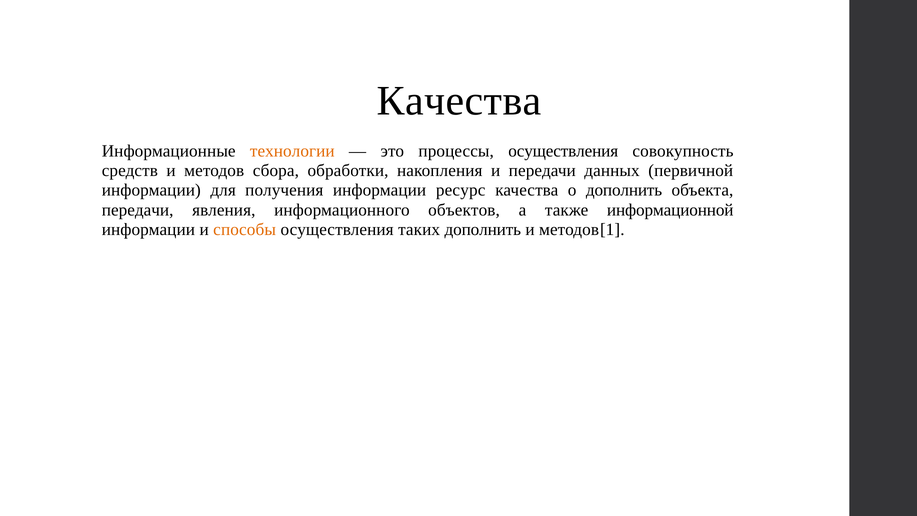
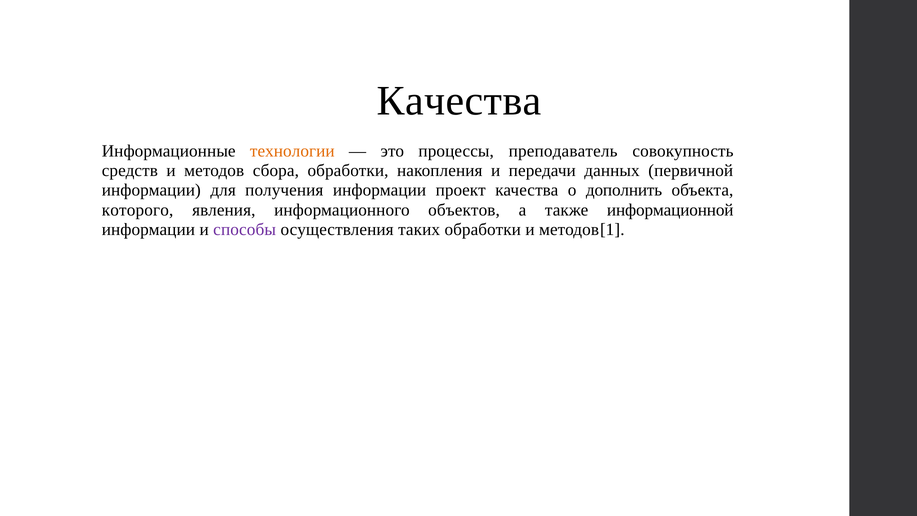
процессы осуществления: осуществления -> преподаватель
ресурс: ресурс -> проект
передачи at (138, 210): передачи -> которого
способы colour: orange -> purple
таких дополнить: дополнить -> обработки
